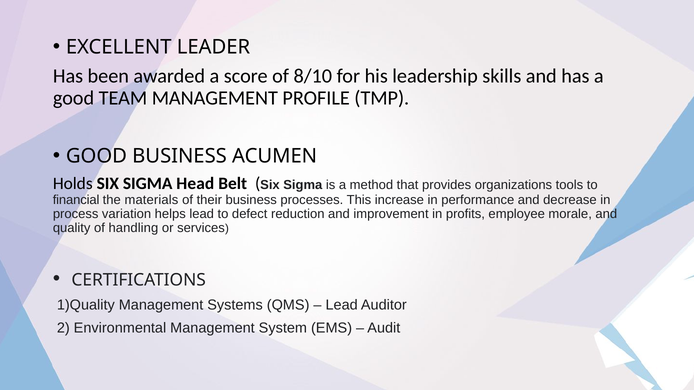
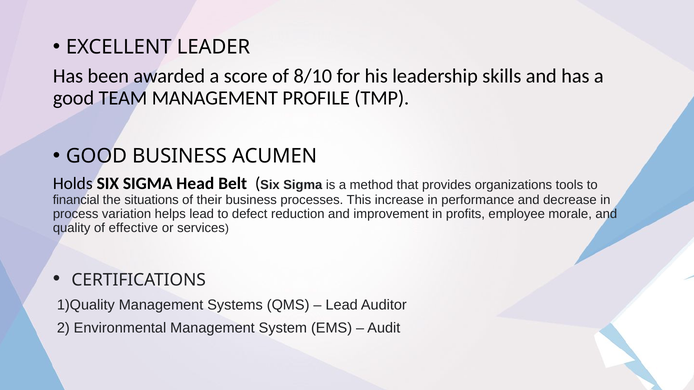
materials: materials -> situations
handling: handling -> effective
